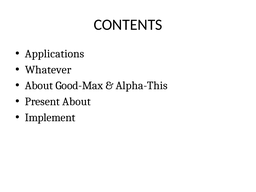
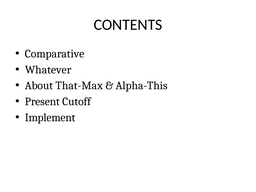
Applications: Applications -> Comparative
Good-Max: Good-Max -> That-Max
Present About: About -> Cutoff
